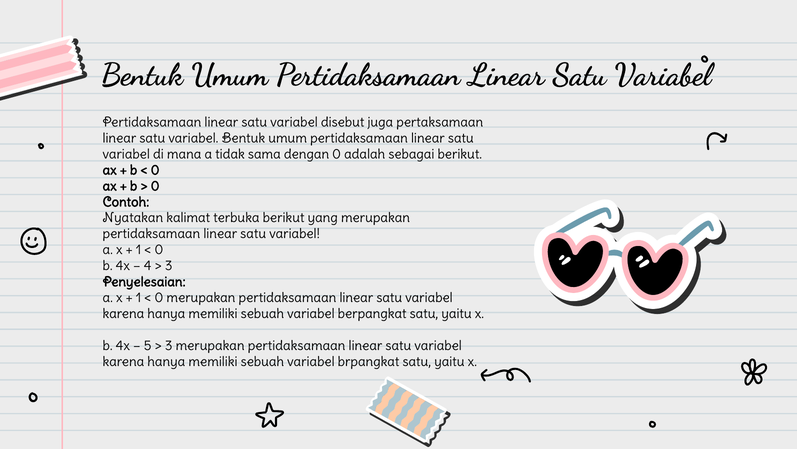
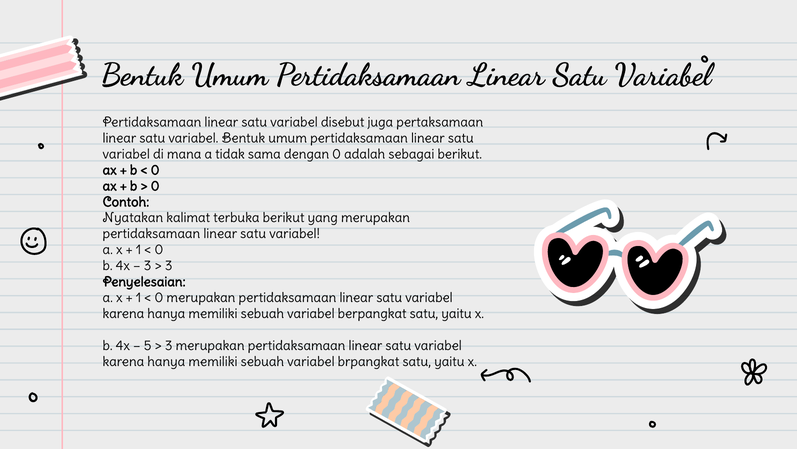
4 at (148, 266): 4 -> 3
